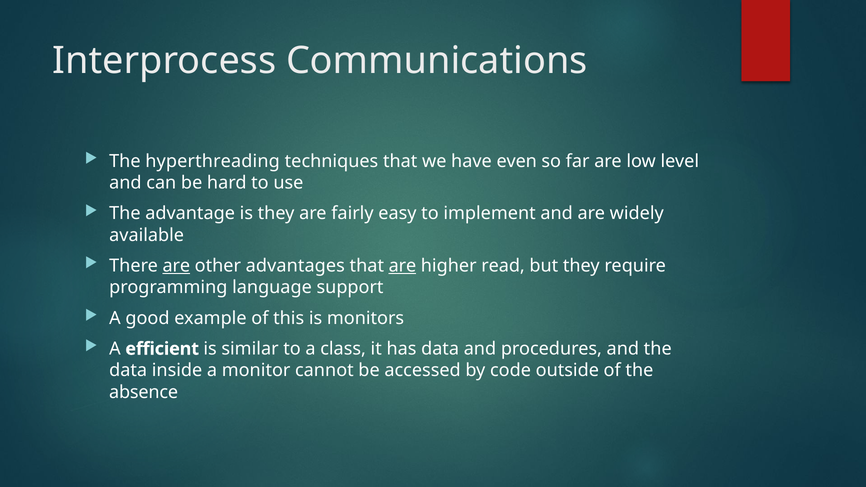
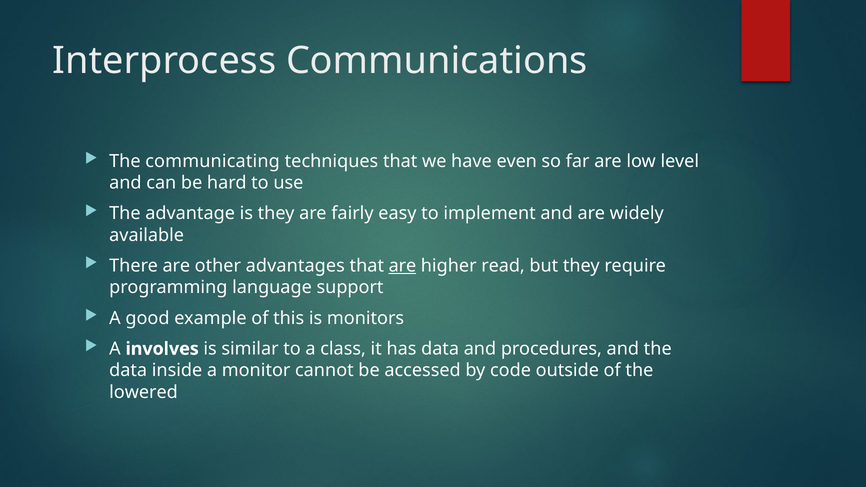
hyperthreading: hyperthreading -> communicating
are at (176, 266) underline: present -> none
efficient: efficient -> involves
absence: absence -> lowered
